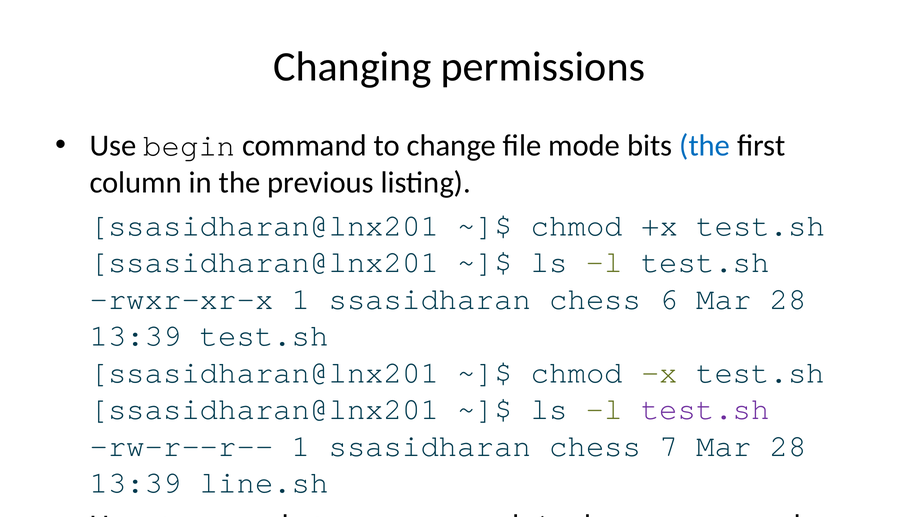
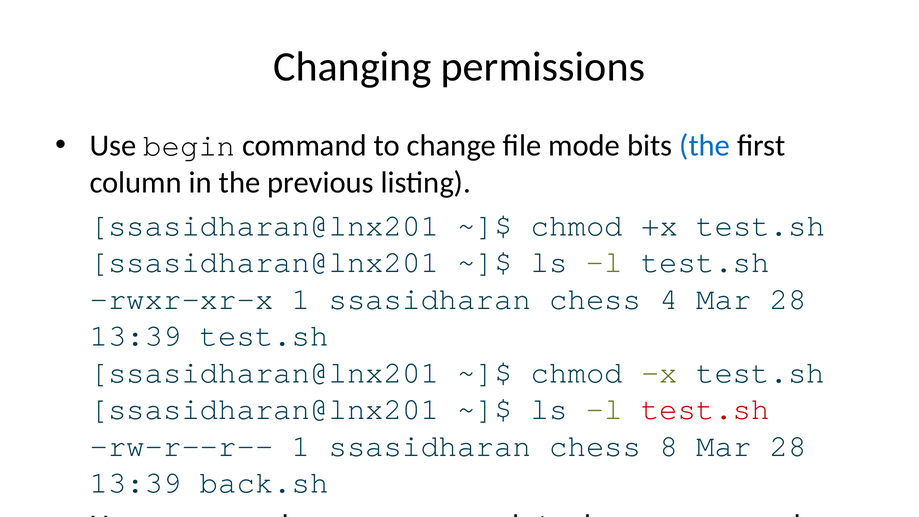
6: 6 -> 4
test.sh at (705, 409) colour: purple -> red
7: 7 -> 8
line.sh: line.sh -> back.sh
